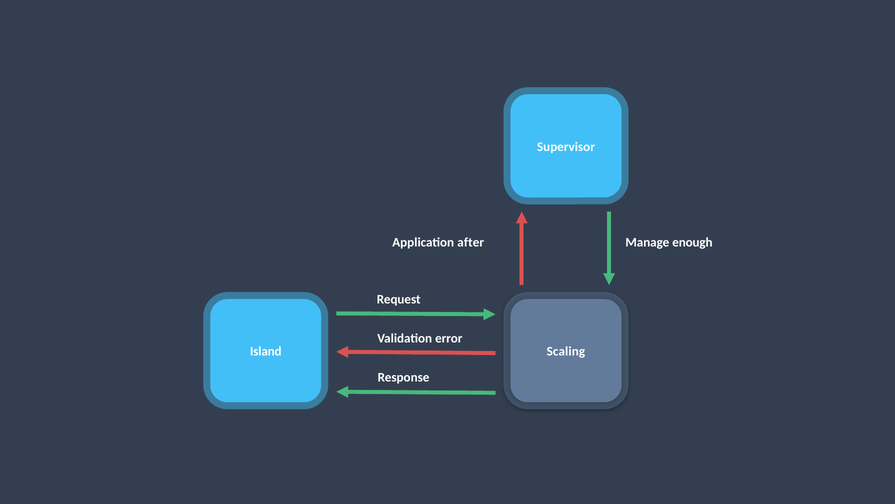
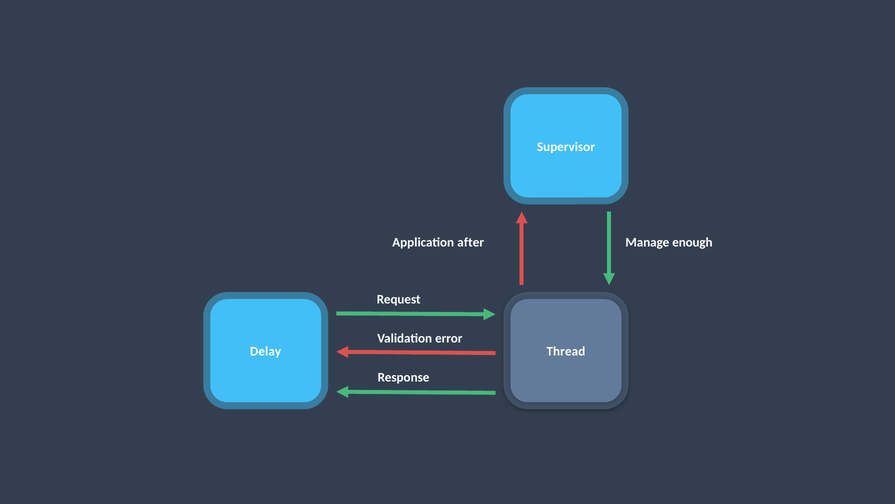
Island: Island -> Delay
Scaling: Scaling -> Thread
